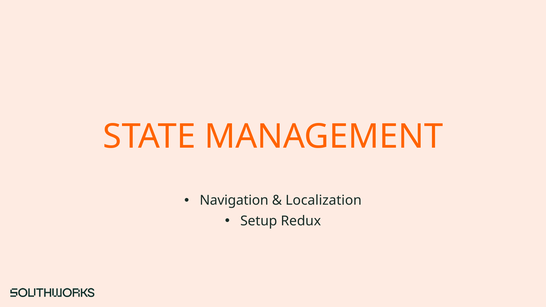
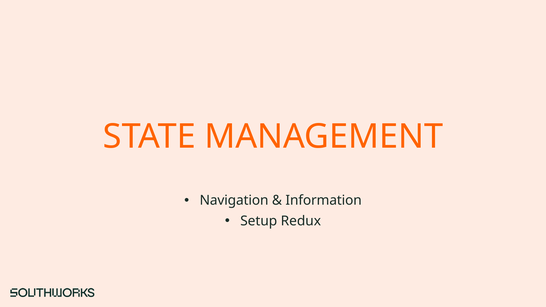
Localization: Localization -> Information
